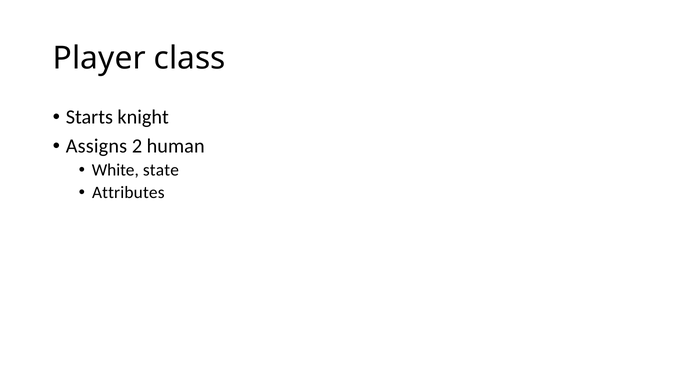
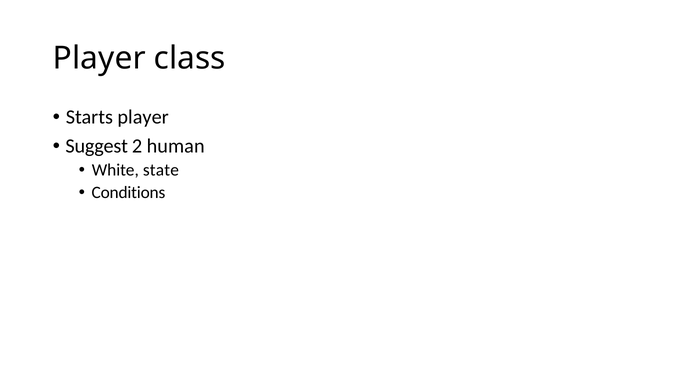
Starts knight: knight -> player
Assigns: Assigns -> Suggest
Attributes: Attributes -> Conditions
